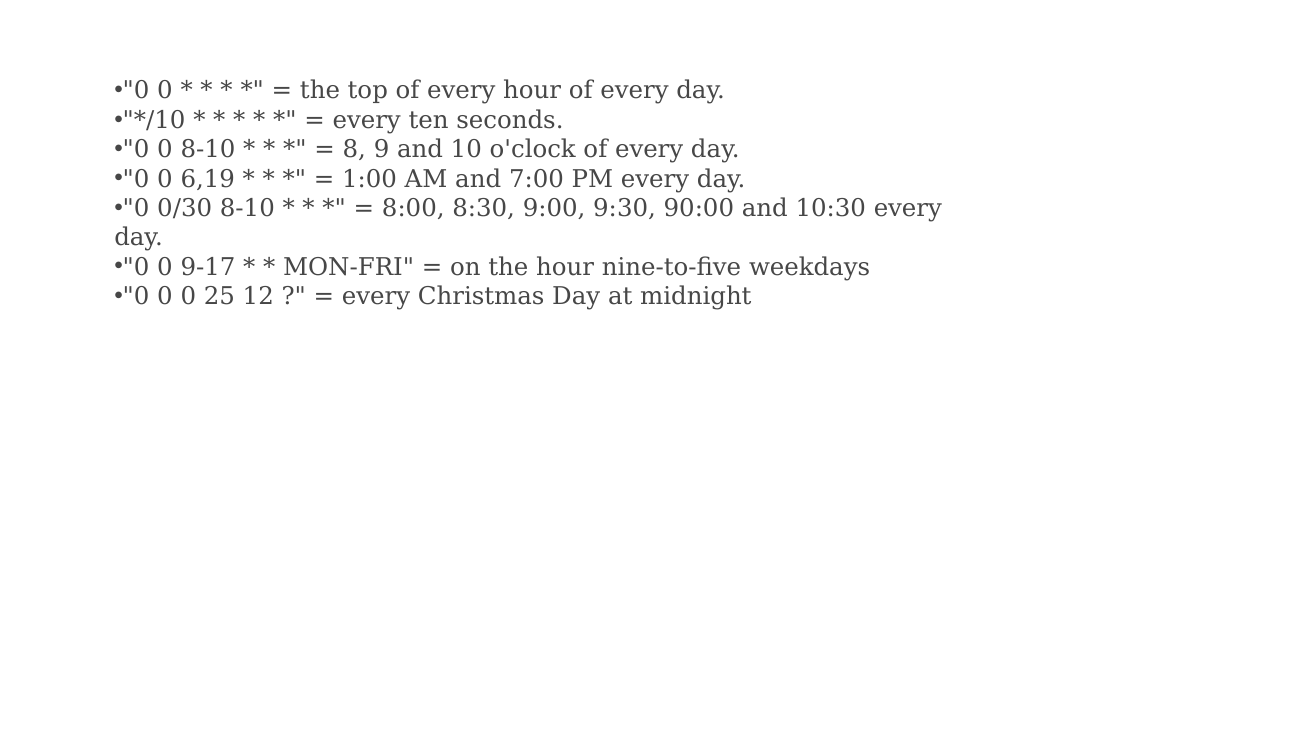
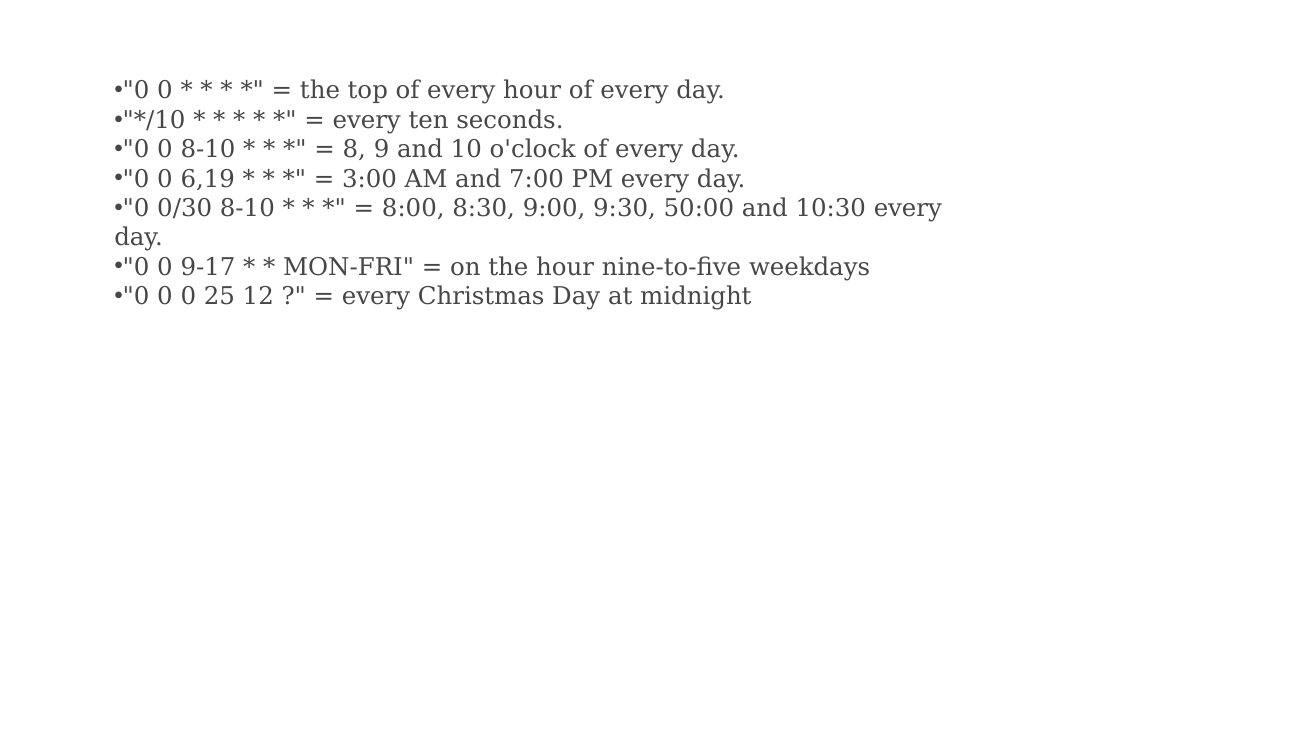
1:00: 1:00 -> 3:00
90:00: 90:00 -> 50:00
